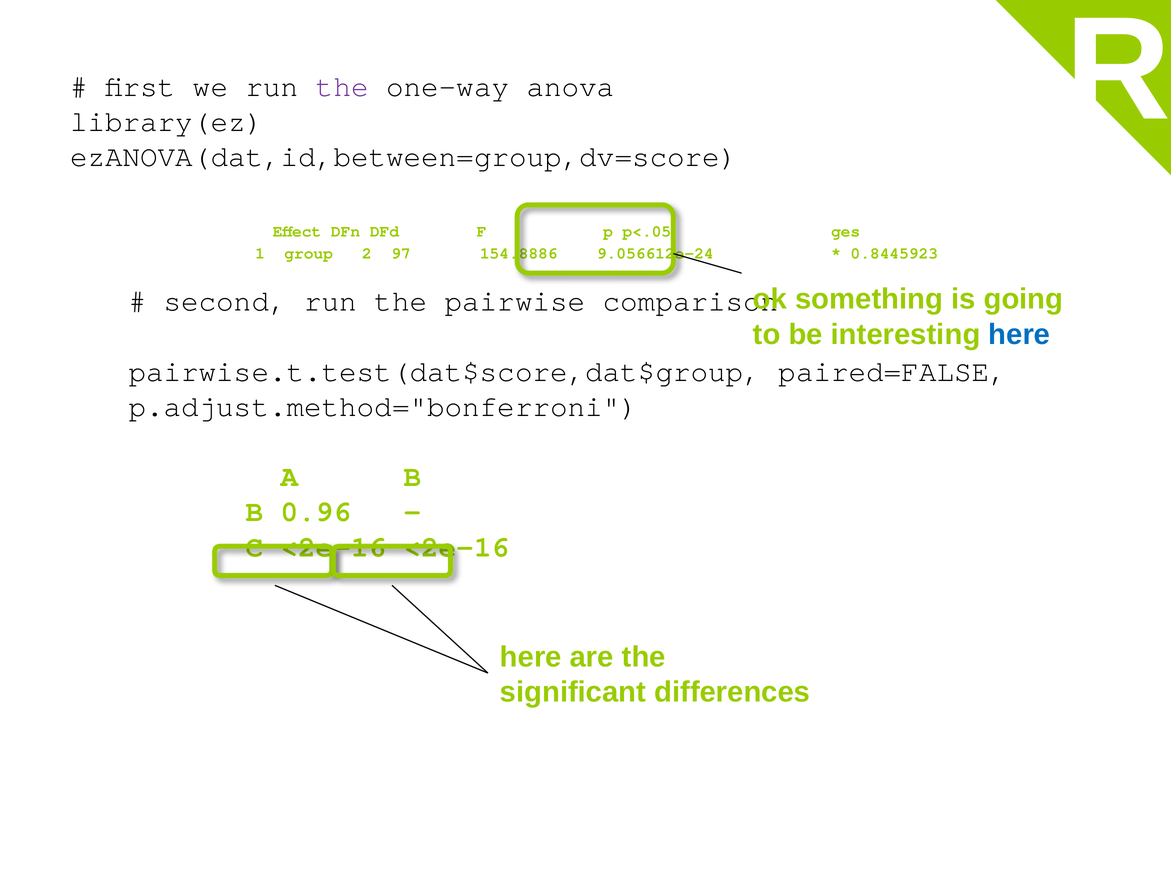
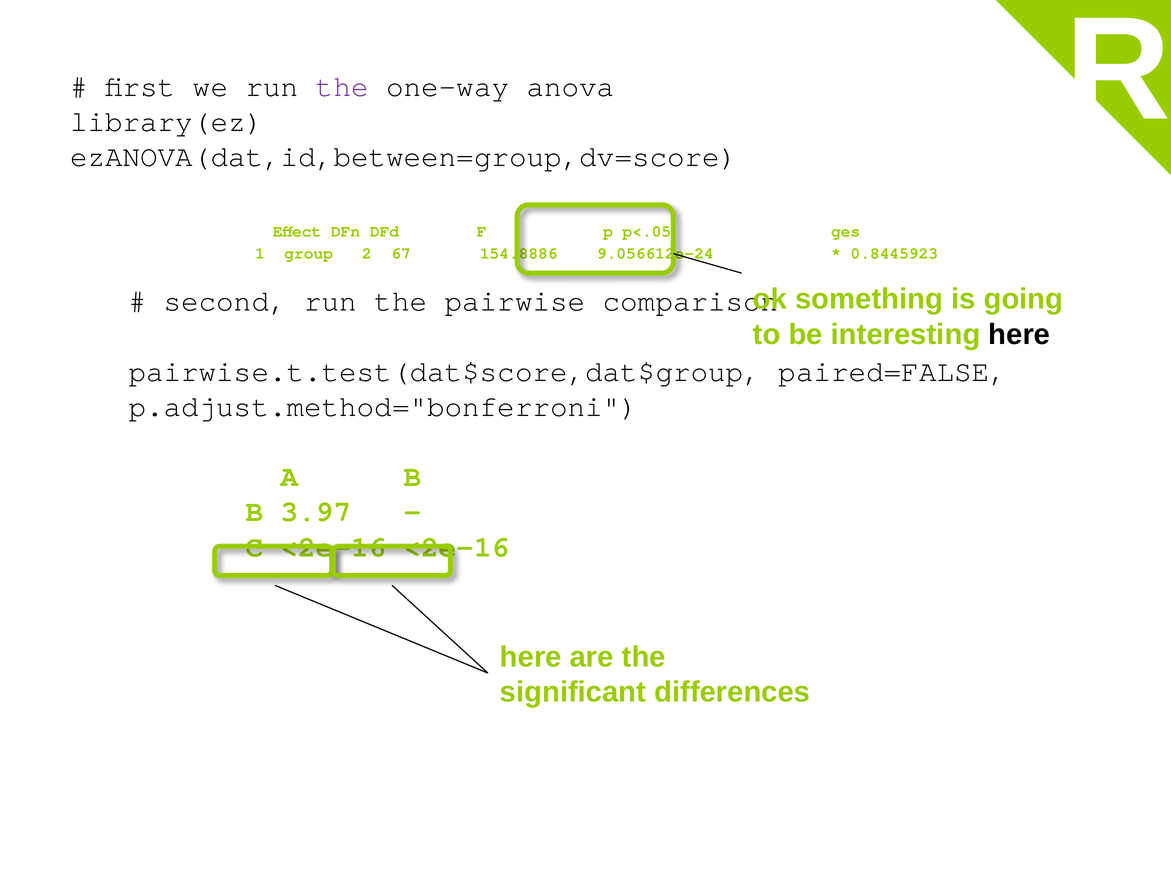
97: 97 -> 67
here at (1019, 335) colour: blue -> black
0.96: 0.96 -> 3.97
